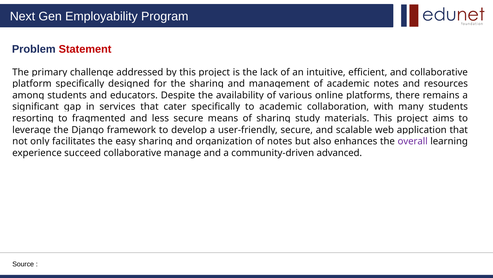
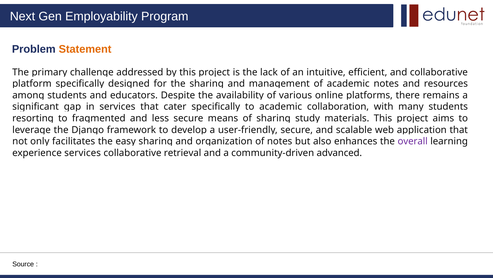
Statement colour: red -> orange
experience succeed: succeed -> services
manage: manage -> retrieval
